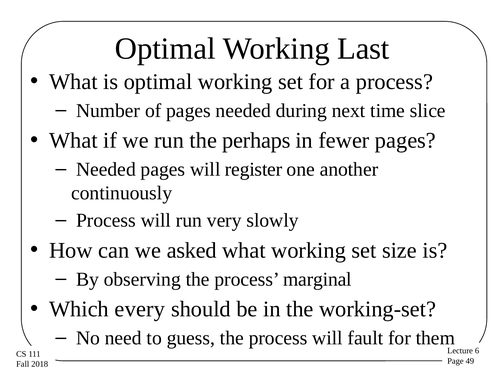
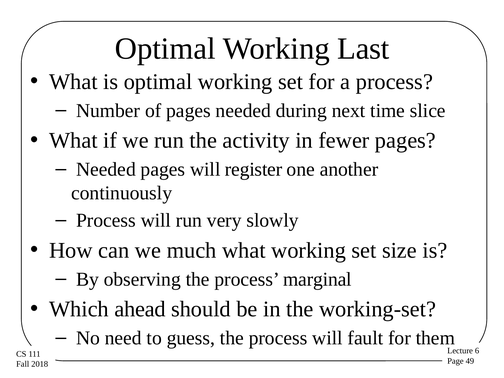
perhaps: perhaps -> activity
asked: asked -> much
every: every -> ahead
